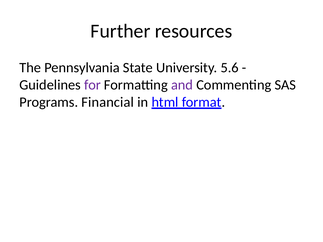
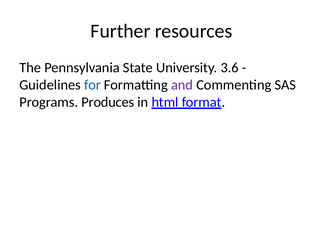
5.6: 5.6 -> 3.6
for colour: purple -> blue
Financial: Financial -> Produces
